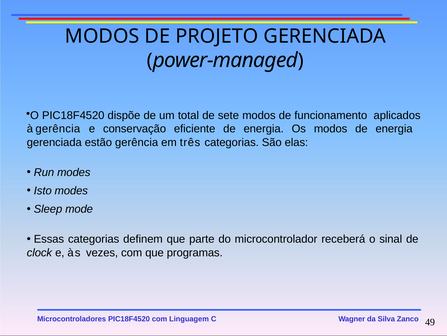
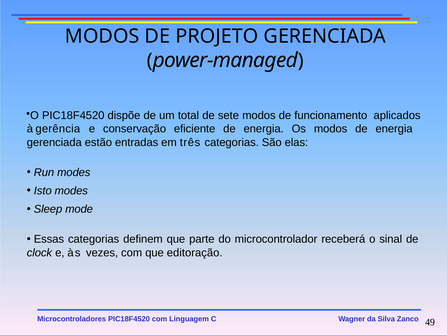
gerência: gerência -> entradas
programas: programas -> editoração
